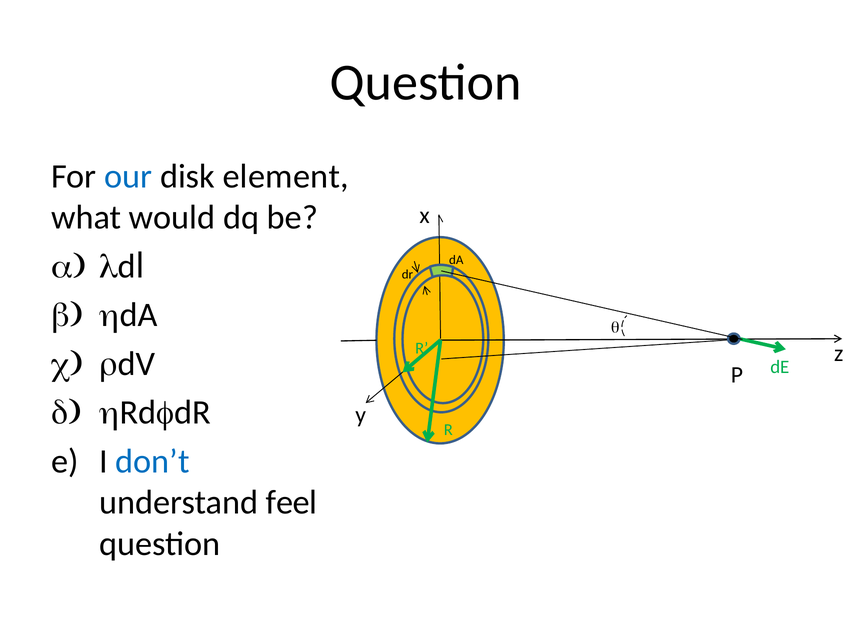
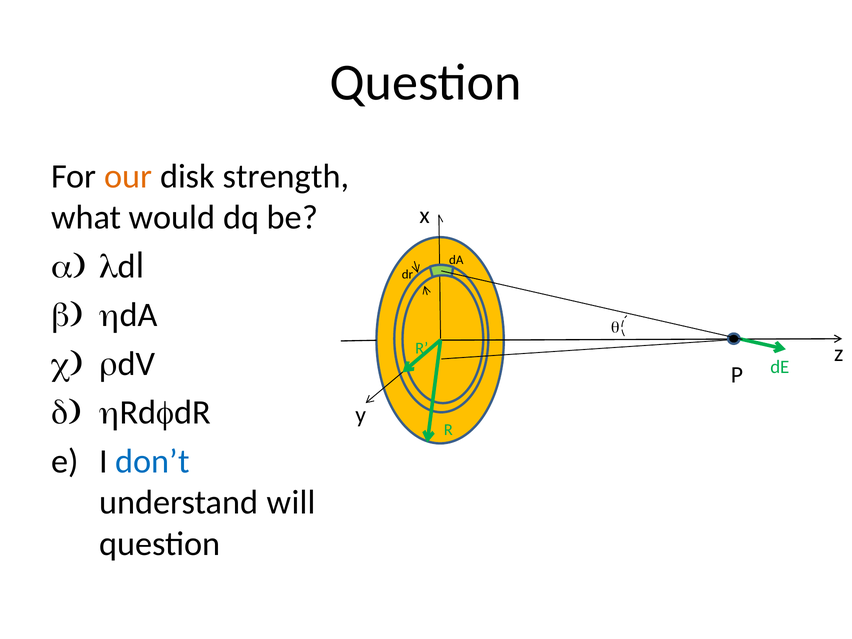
our colour: blue -> orange
element: element -> strength
feel: feel -> will
